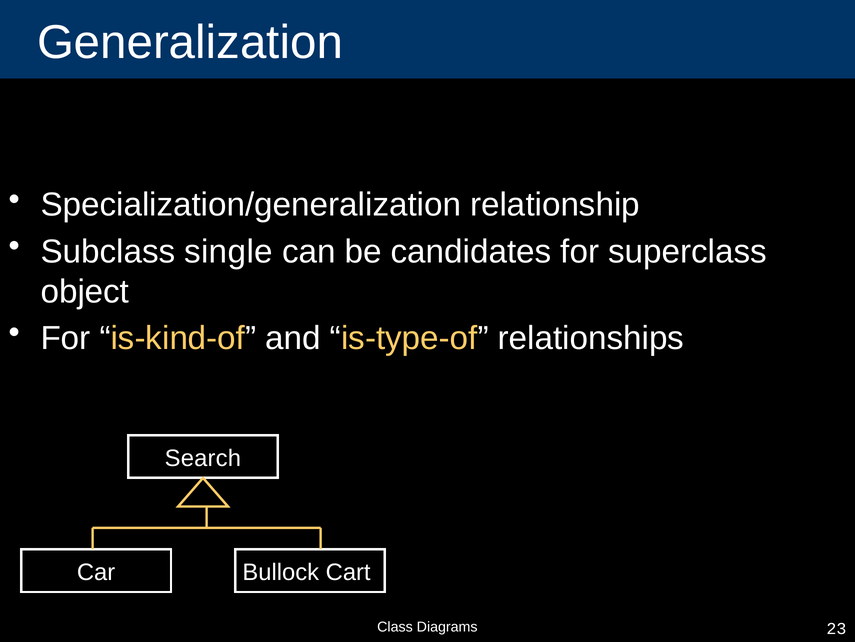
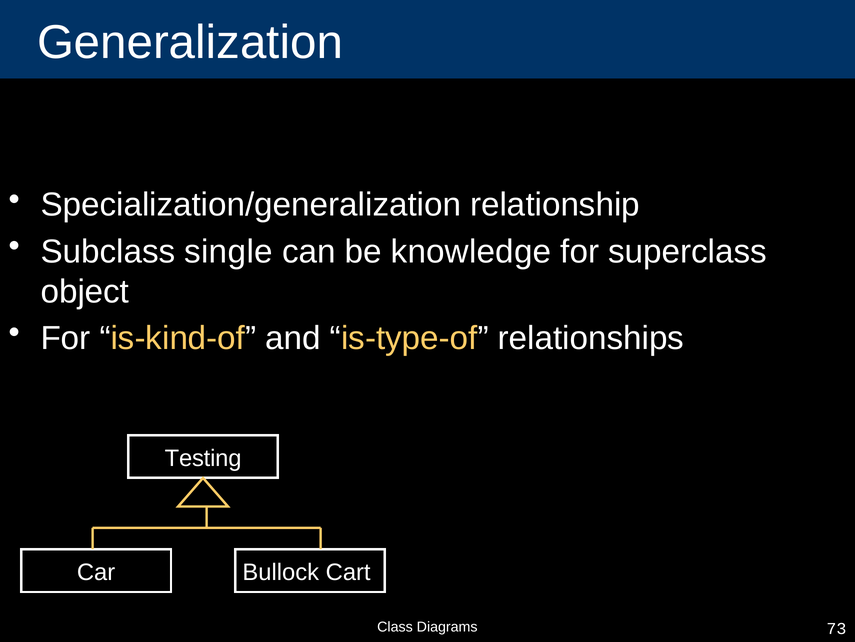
candidates: candidates -> knowledge
Search: Search -> Testing
23: 23 -> 73
